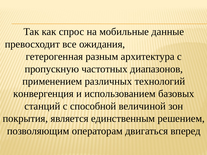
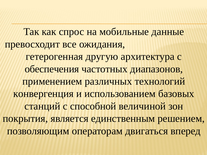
разным: разным -> другую
пропускную: пропускную -> обеспечения
